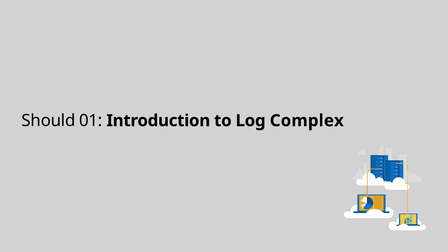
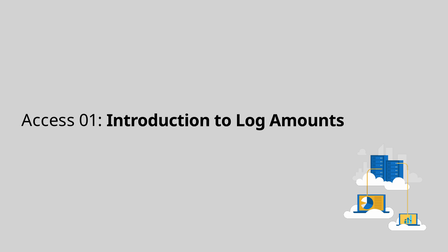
Should: Should -> Access
Complex: Complex -> Amounts
